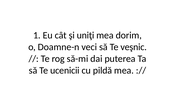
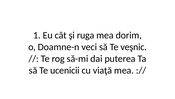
uniţi: uniţi -> ruga
pildă: pildă -> viaţă
